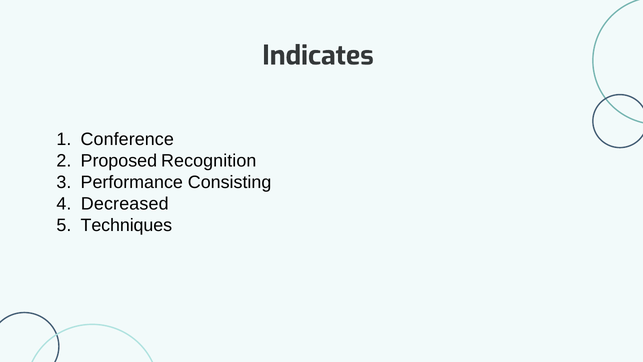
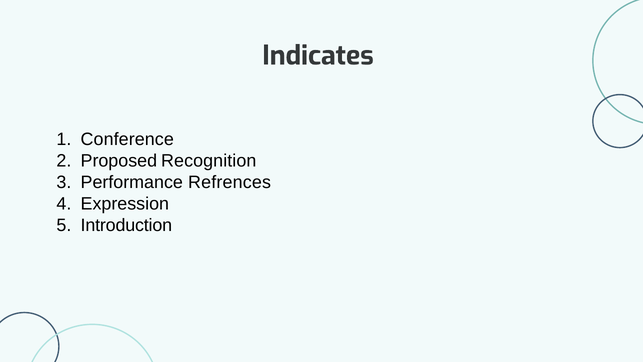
Consisting: Consisting -> Refrences
Decreased: Decreased -> Expression
Techniques: Techniques -> Introduction
